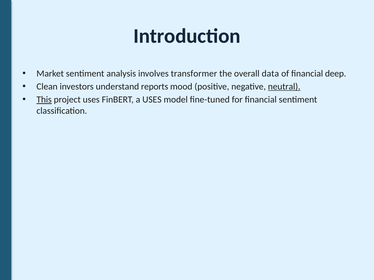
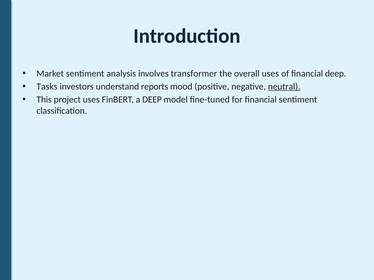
overall data: data -> uses
Clean: Clean -> Tasks
This underline: present -> none
a USES: USES -> DEEP
